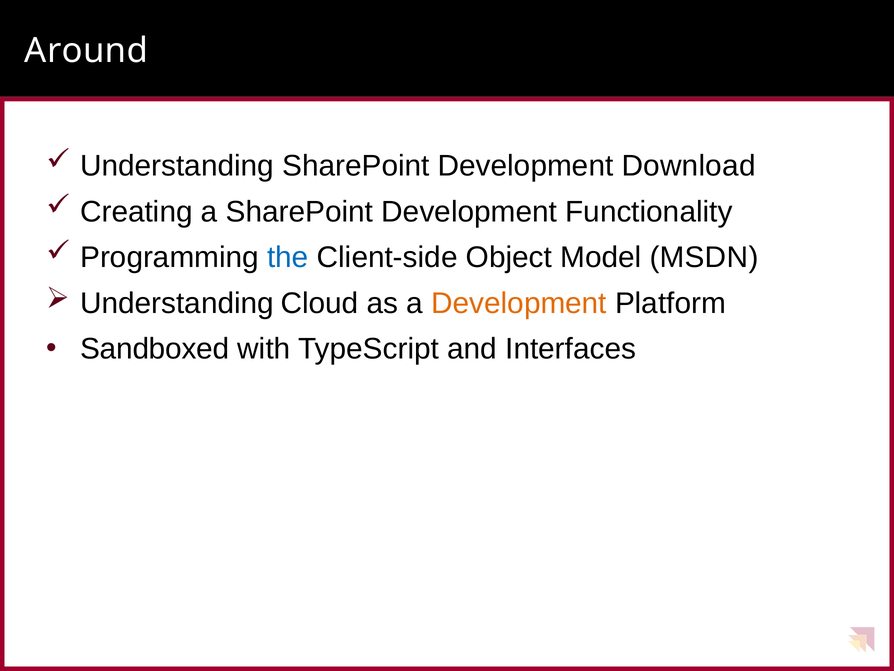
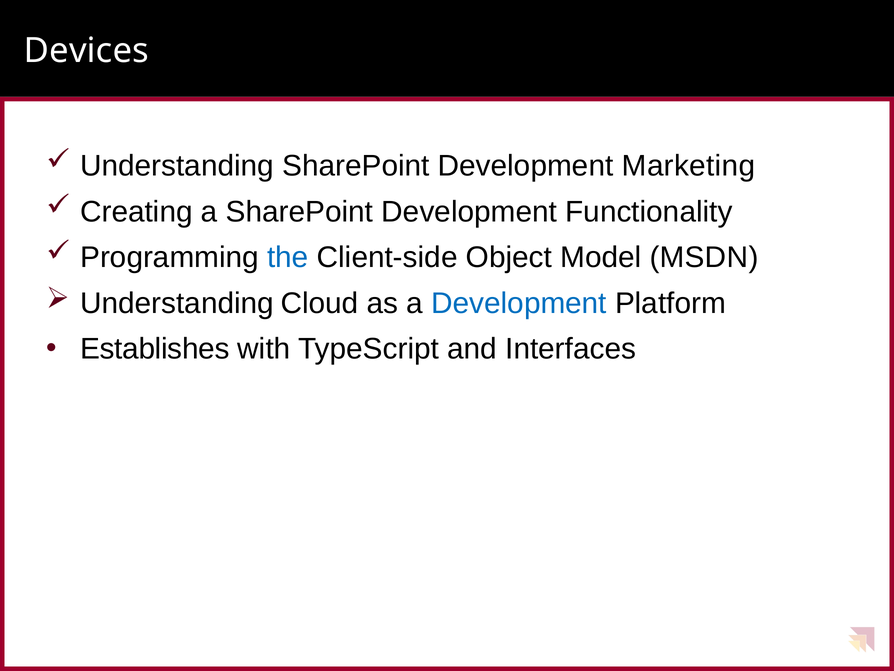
Around: Around -> Devices
Download: Download -> Marketing
Development at (519, 303) colour: orange -> blue
Sandboxed: Sandboxed -> Establishes
